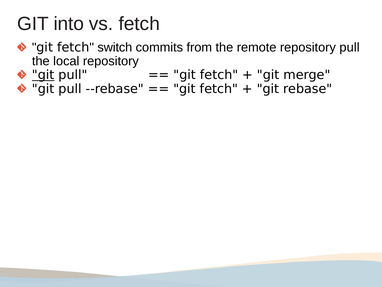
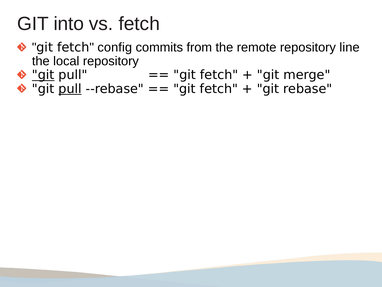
switch: switch -> config
repository pull: pull -> line
pull at (70, 89) underline: none -> present
